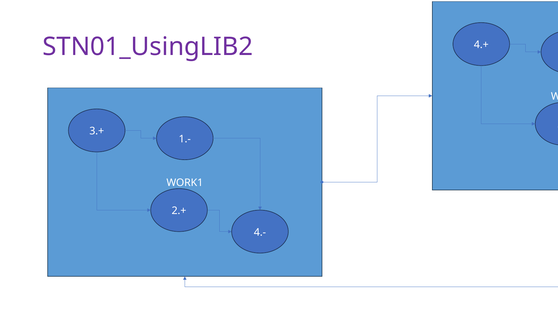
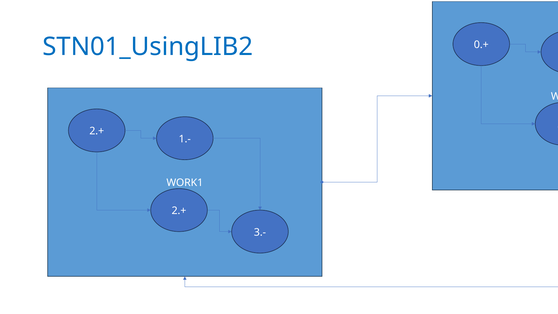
STN01_UsingLIB2 colour: purple -> blue
4.+ at (481, 45): 4.+ -> 0.+
3.+ at (97, 131): 3.+ -> 2.+
4.- at (260, 232): 4.- -> 3.-
